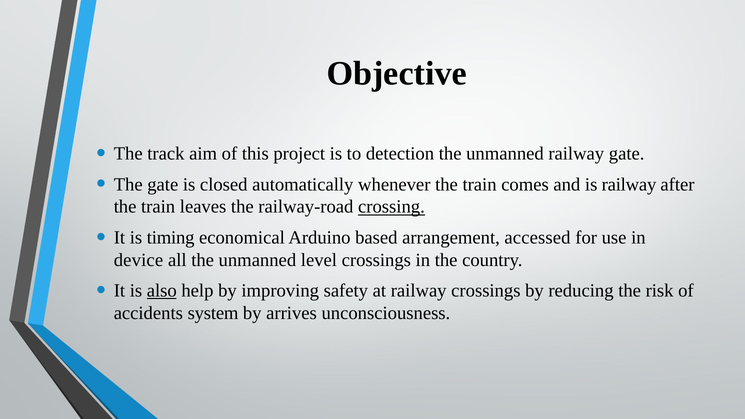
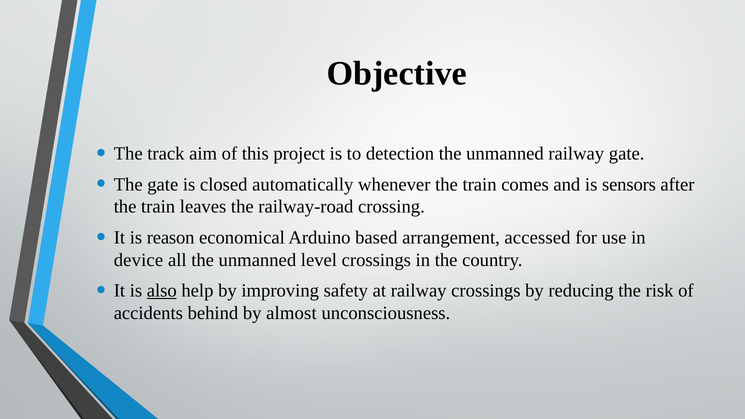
is railway: railway -> sensors
crossing underline: present -> none
timing: timing -> reason
system: system -> behind
arrives: arrives -> almost
